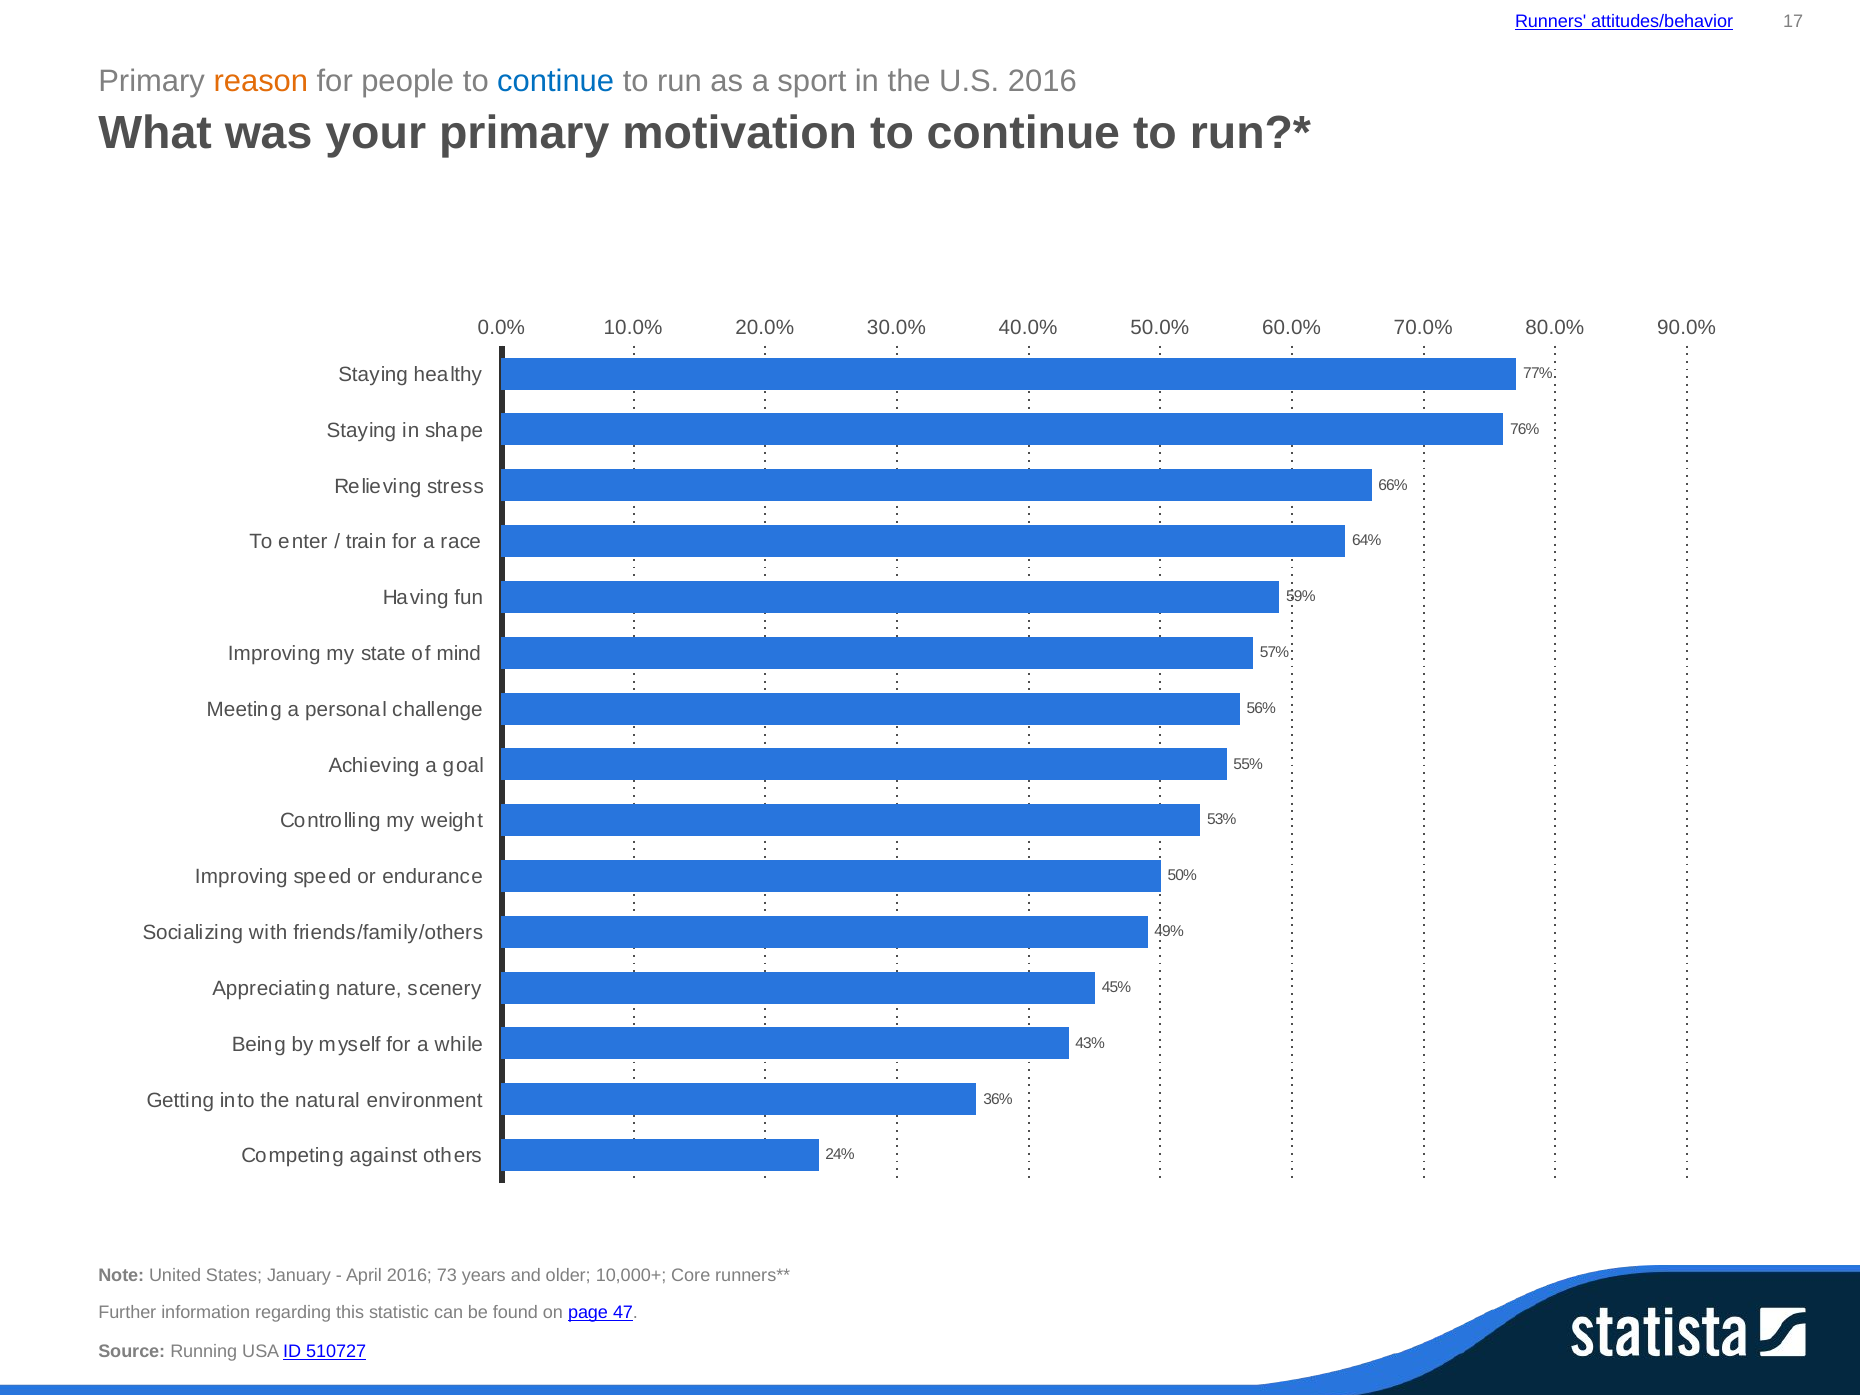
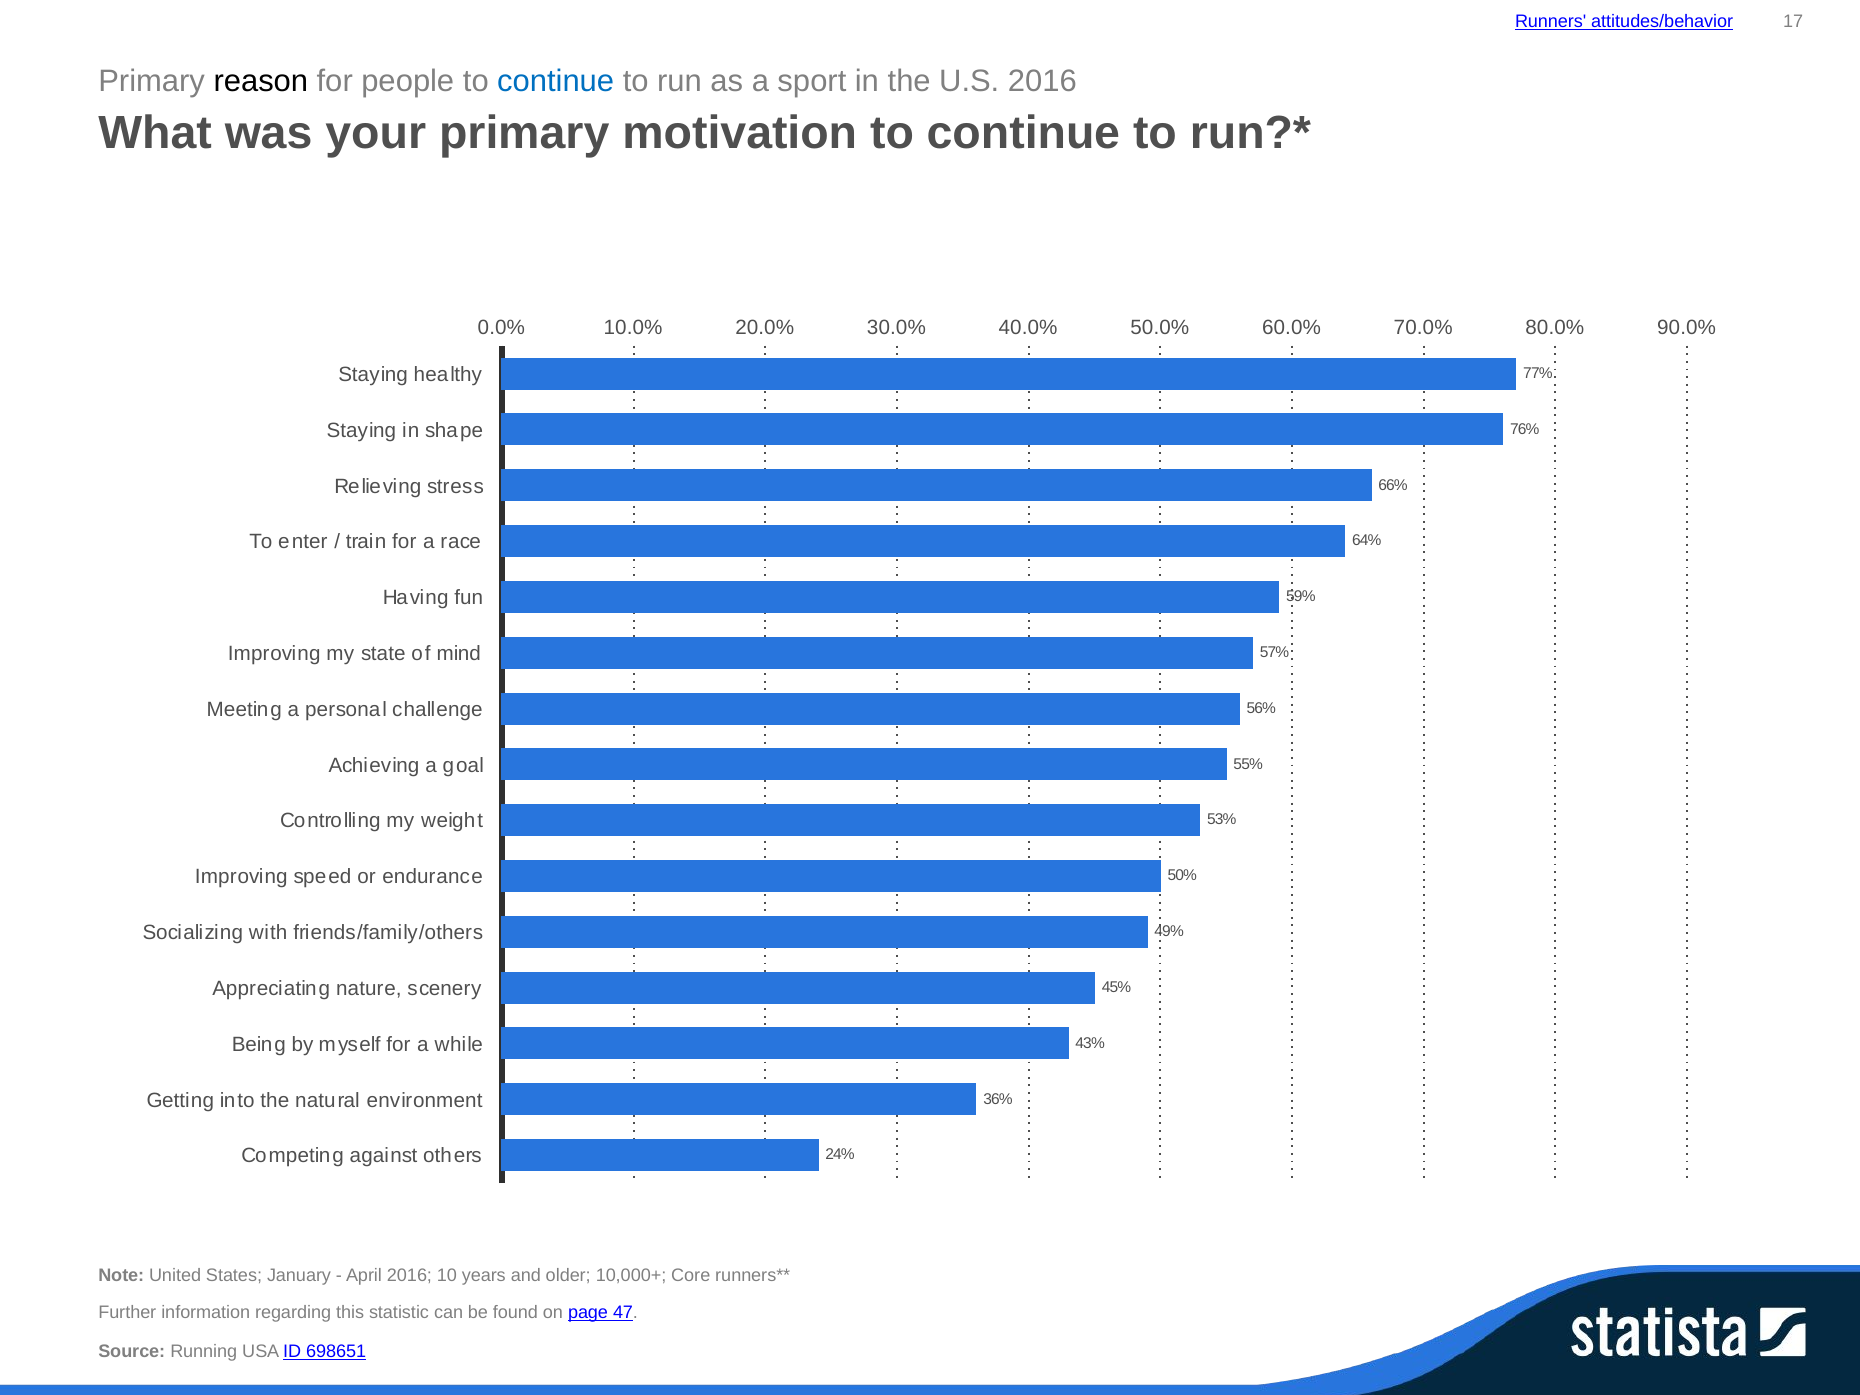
reason colour: orange -> black
73: 73 -> 10
510727: 510727 -> 698651
